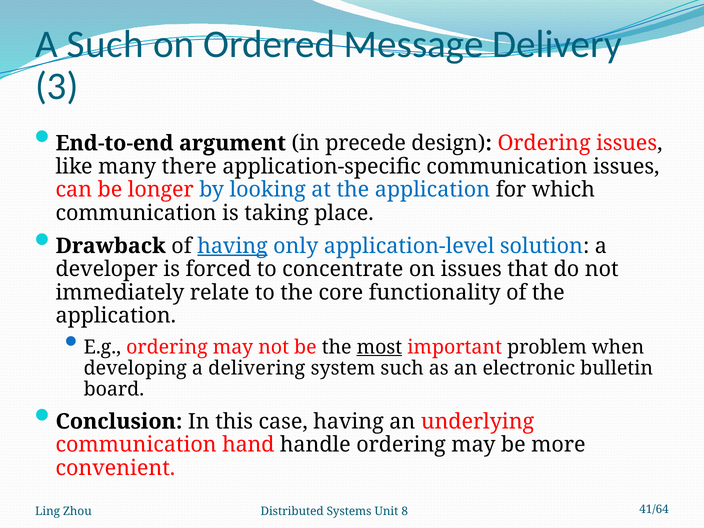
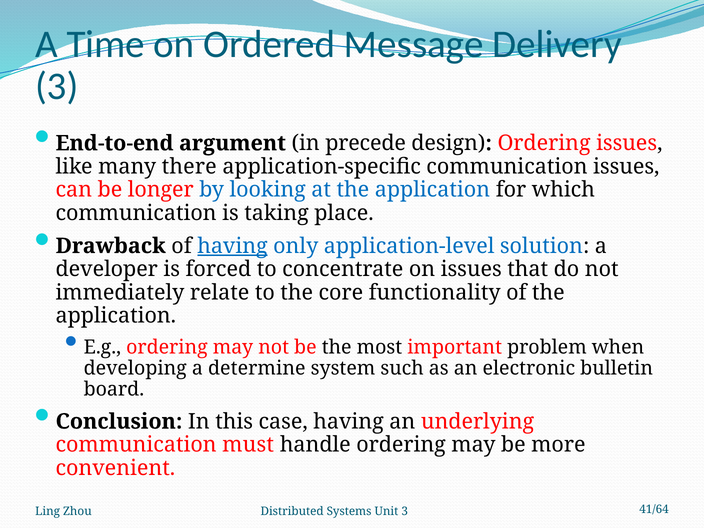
A Such: Such -> Time
most underline: present -> none
delivering: delivering -> determine
hand: hand -> must
Unit 8: 8 -> 3
